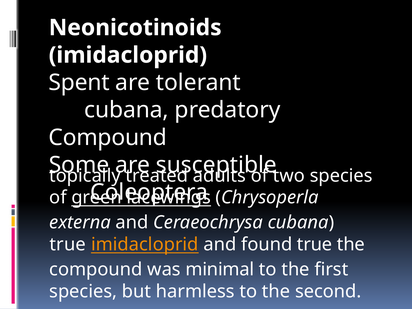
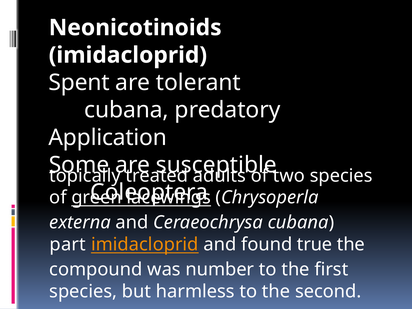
Compound at (108, 138): Compound -> Application
true at (68, 245): true -> part
minimal: minimal -> number
